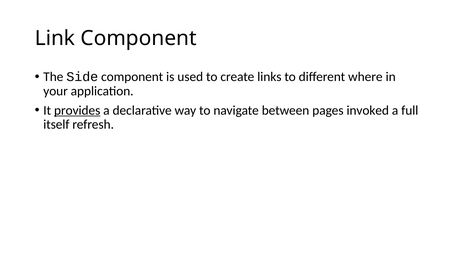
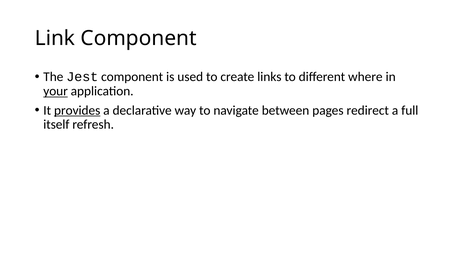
Side: Side -> Jest
your underline: none -> present
invoked: invoked -> redirect
